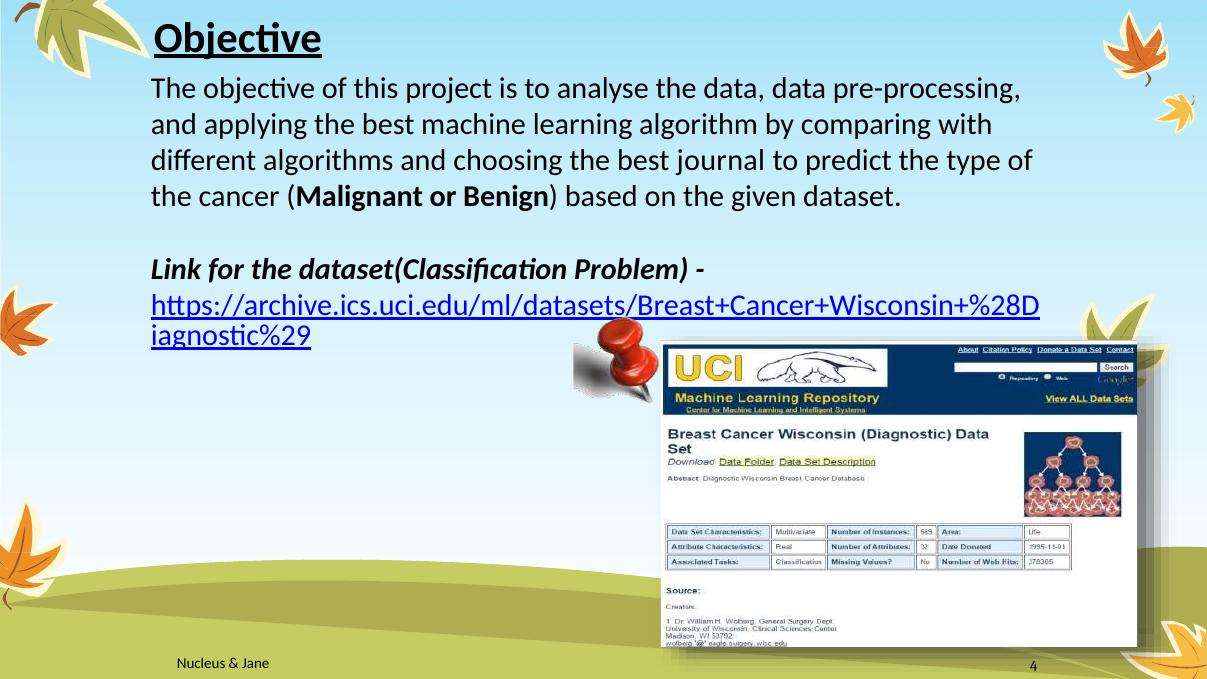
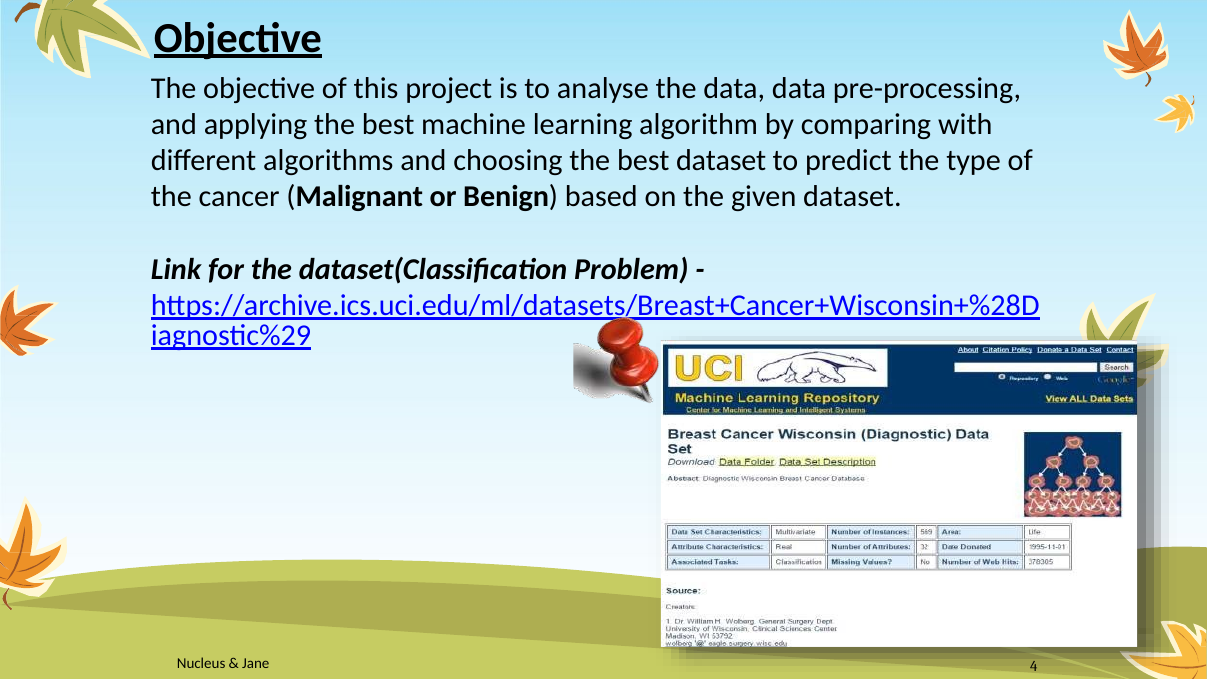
best journal: journal -> dataset
